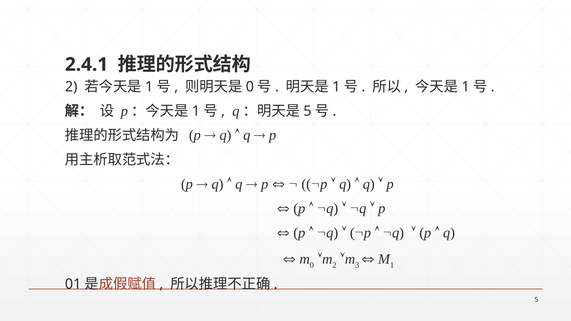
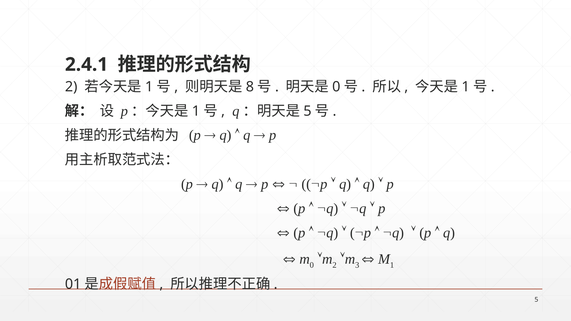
0 at (250, 87): 0 -> 8
1 at (336, 87): 1 -> 0
